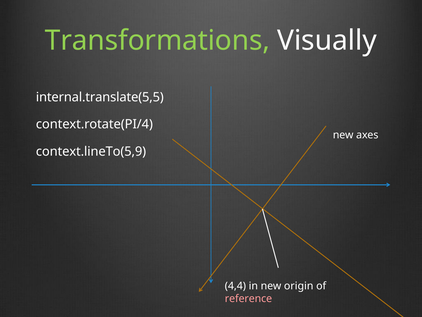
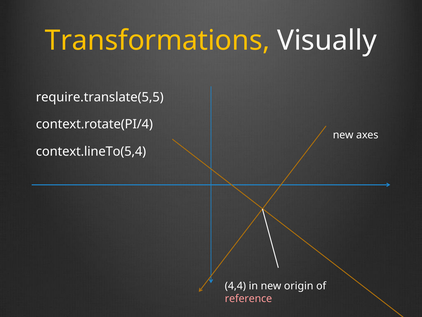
Transformations colour: light green -> yellow
internal.translate(5,5: internal.translate(5,5 -> require.translate(5,5
context.lineTo(5,9: context.lineTo(5,9 -> context.lineTo(5,4
